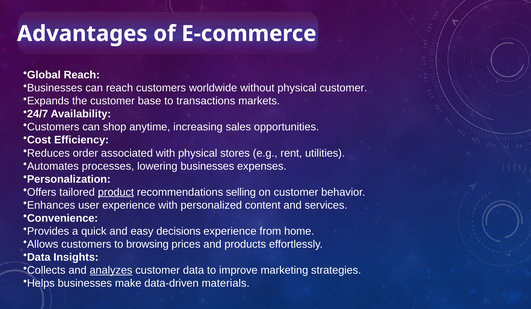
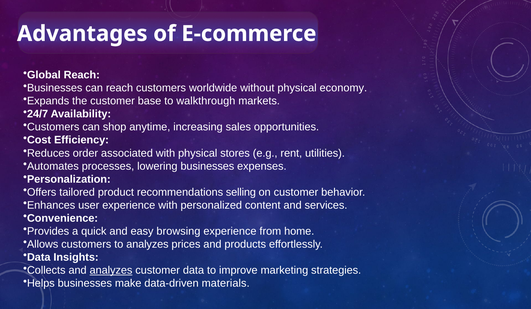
physical customer: customer -> economy
transactions: transactions -> walkthrough
product underline: present -> none
decisions: decisions -> browsing
to browsing: browsing -> analyzes
